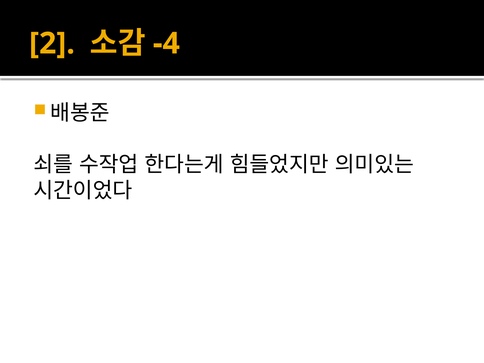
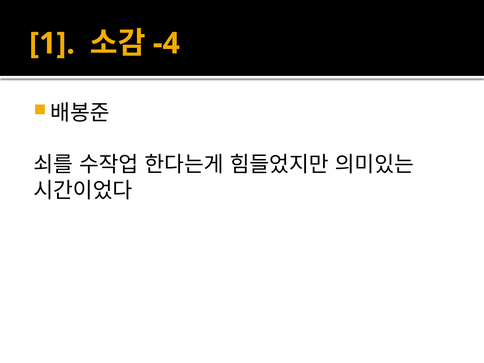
2: 2 -> 1
